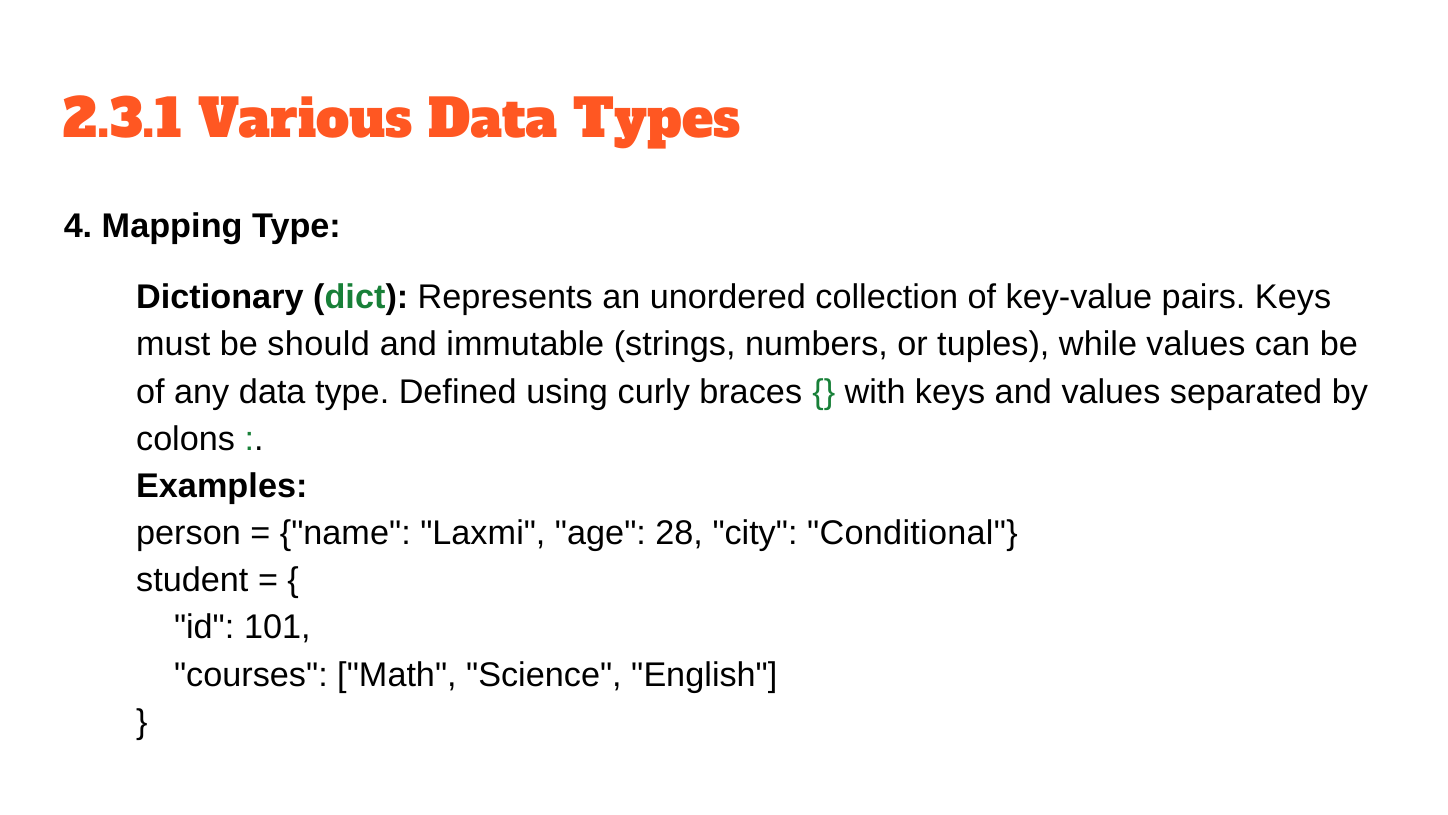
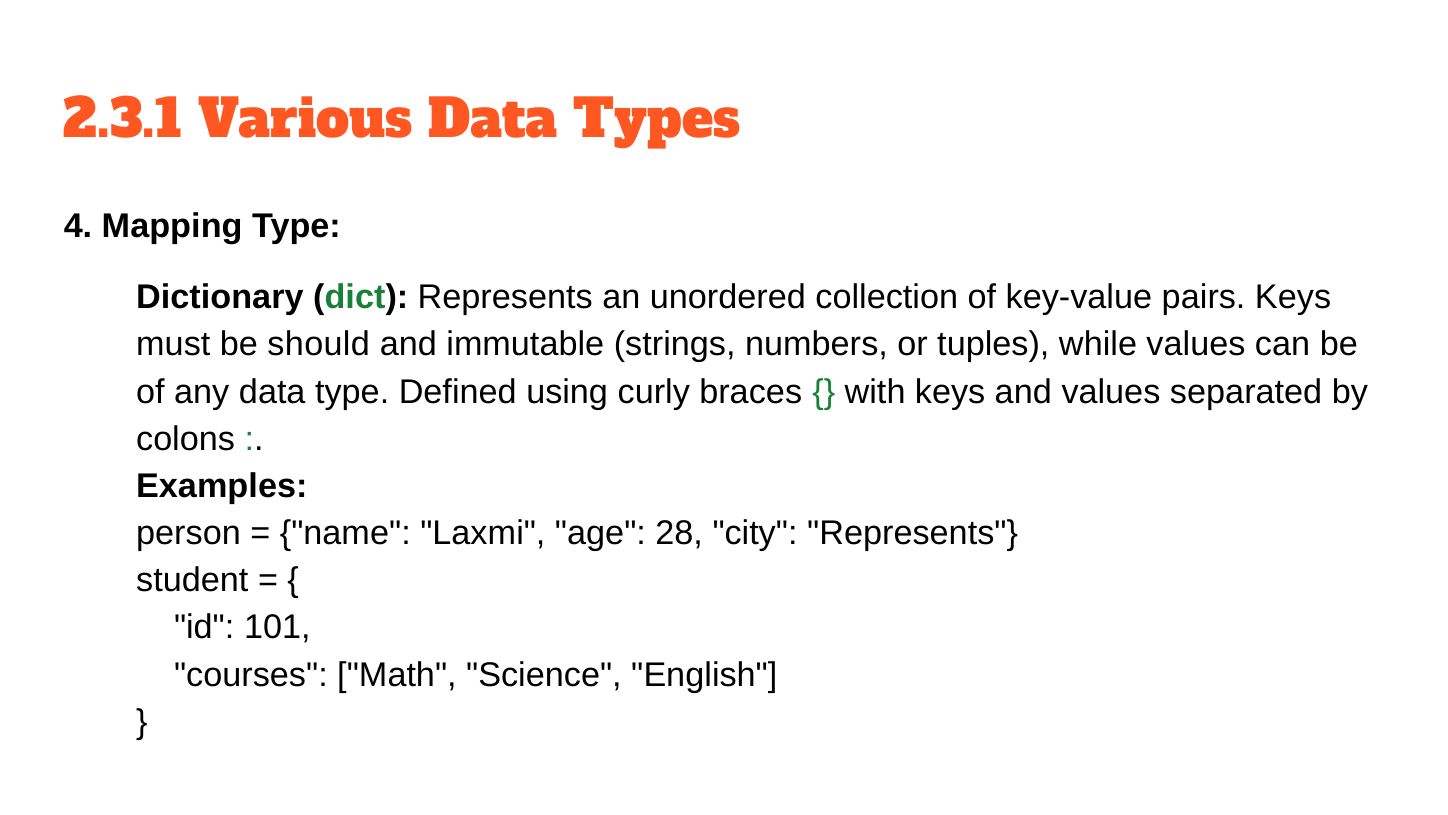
city Conditional: Conditional -> Represents
